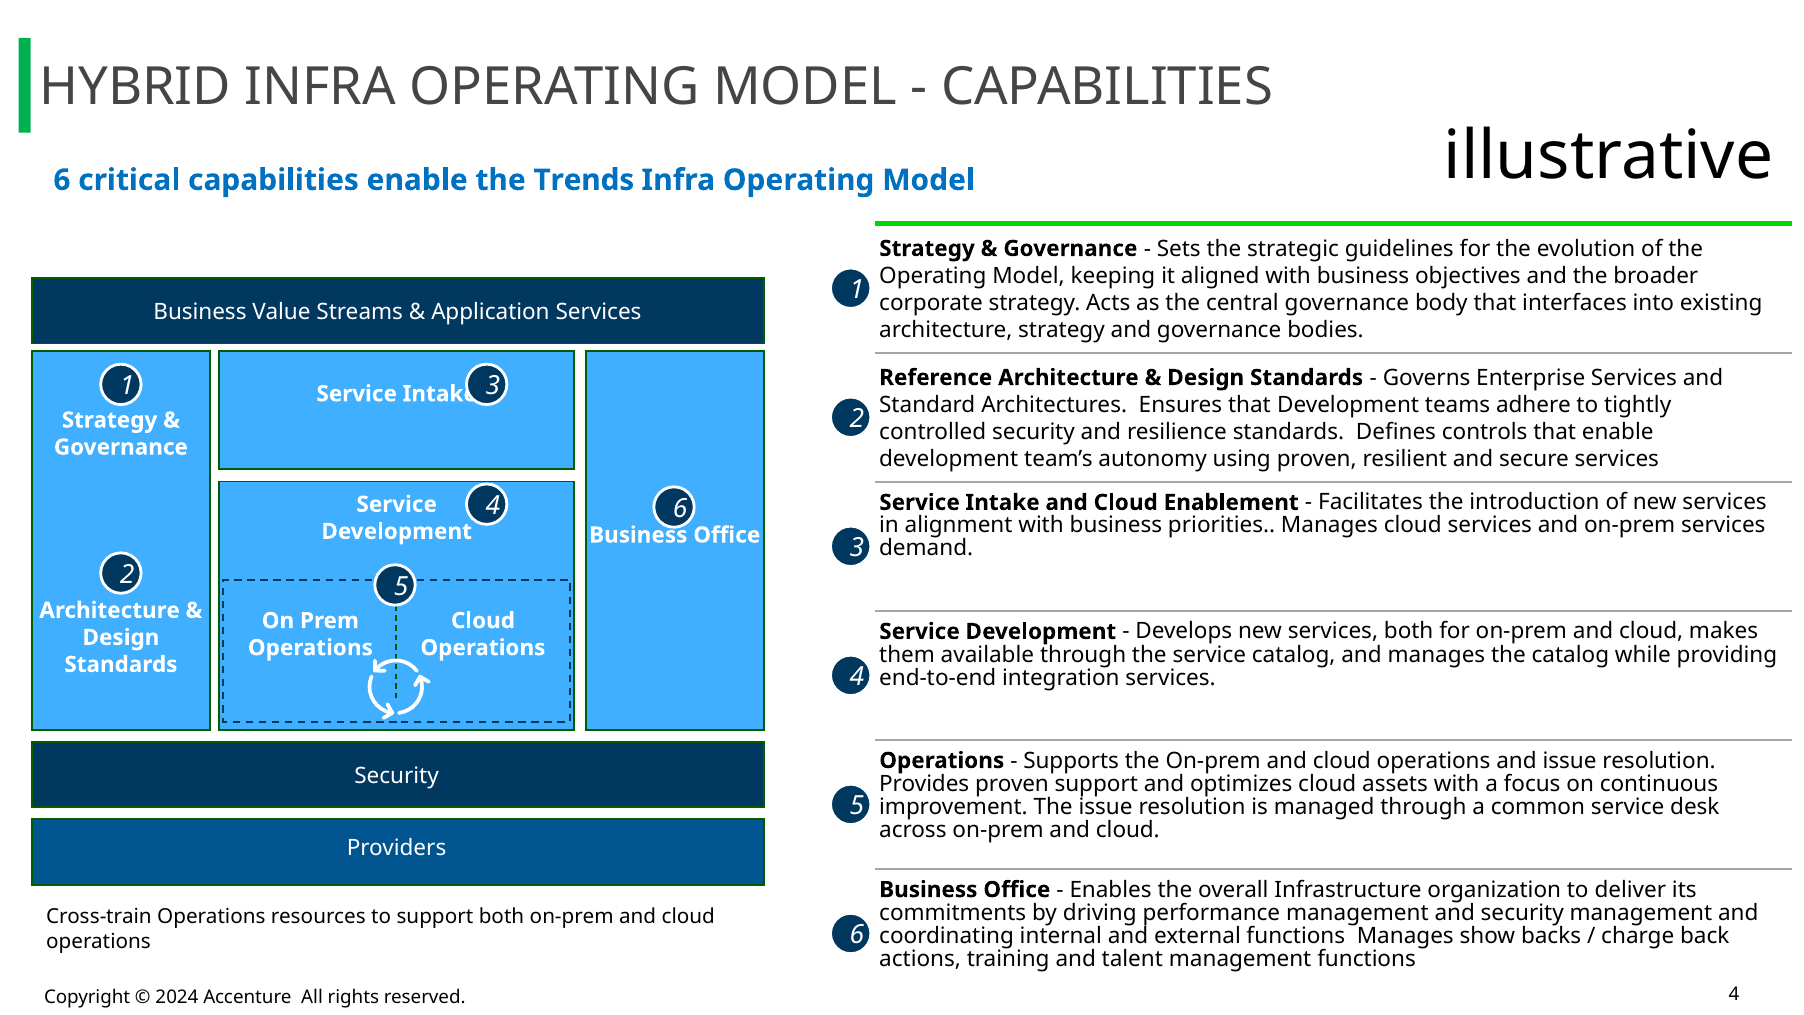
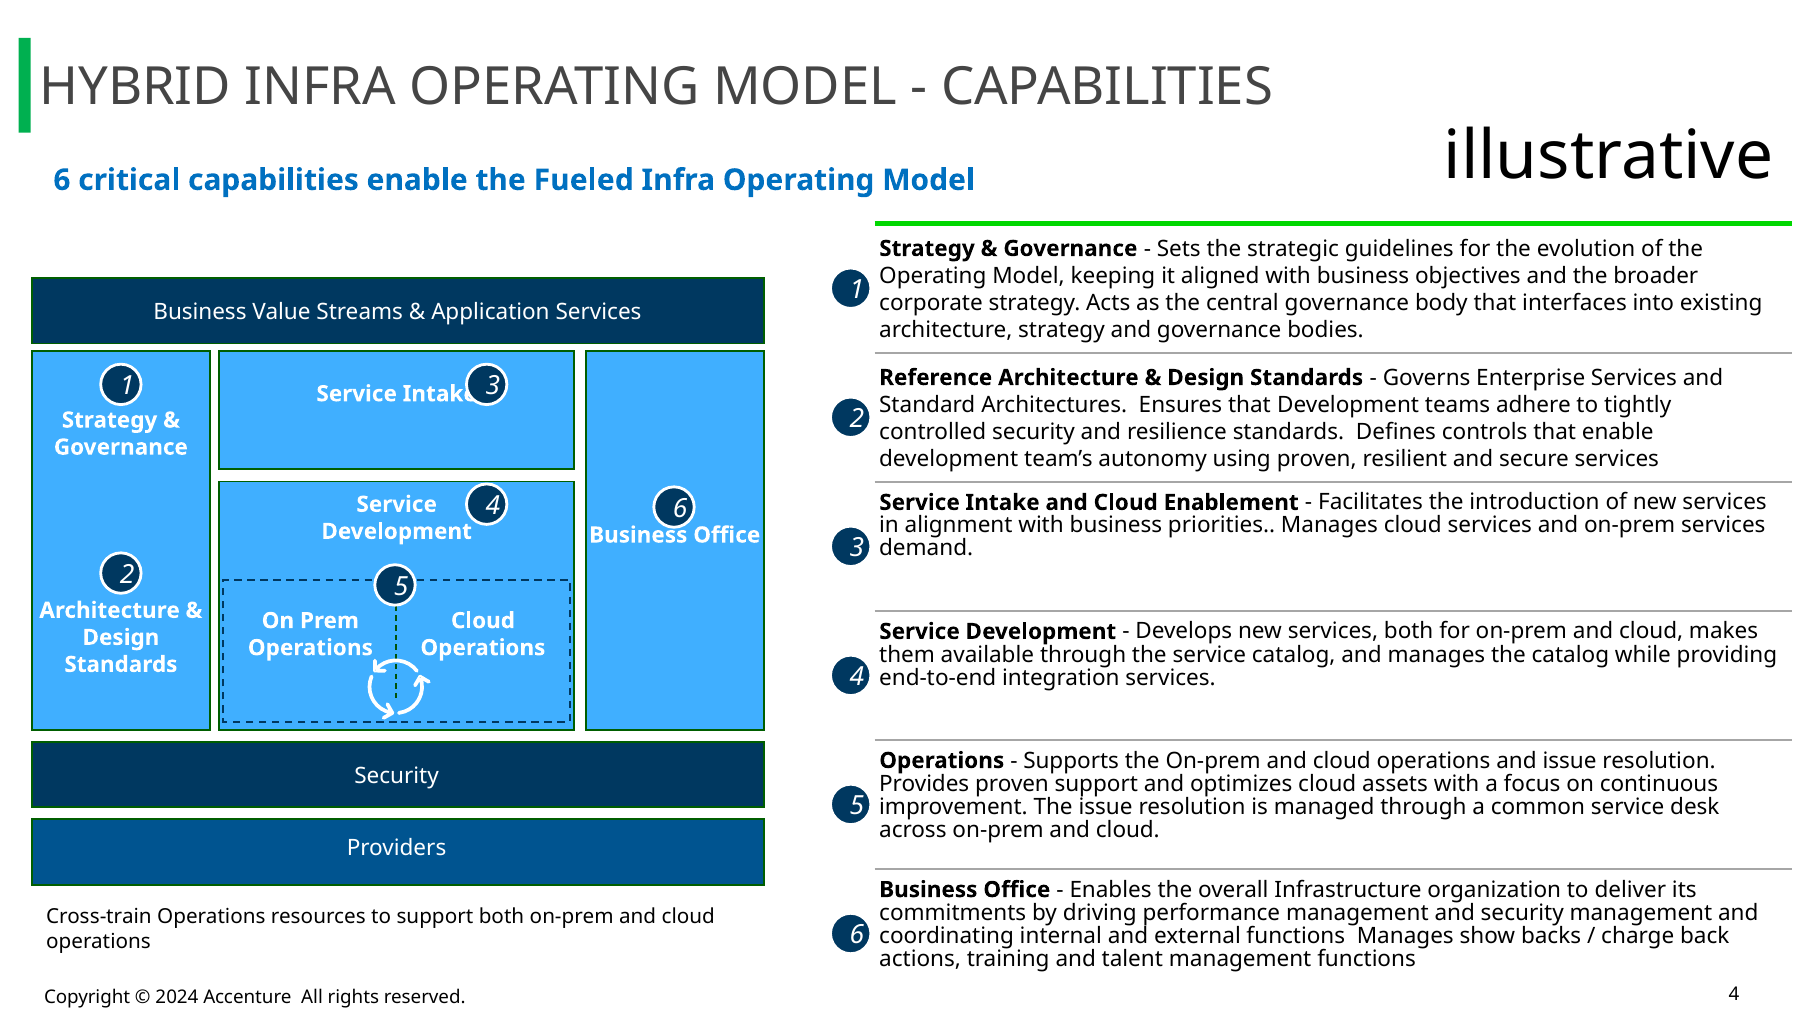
Trends: Trends -> Fueled
